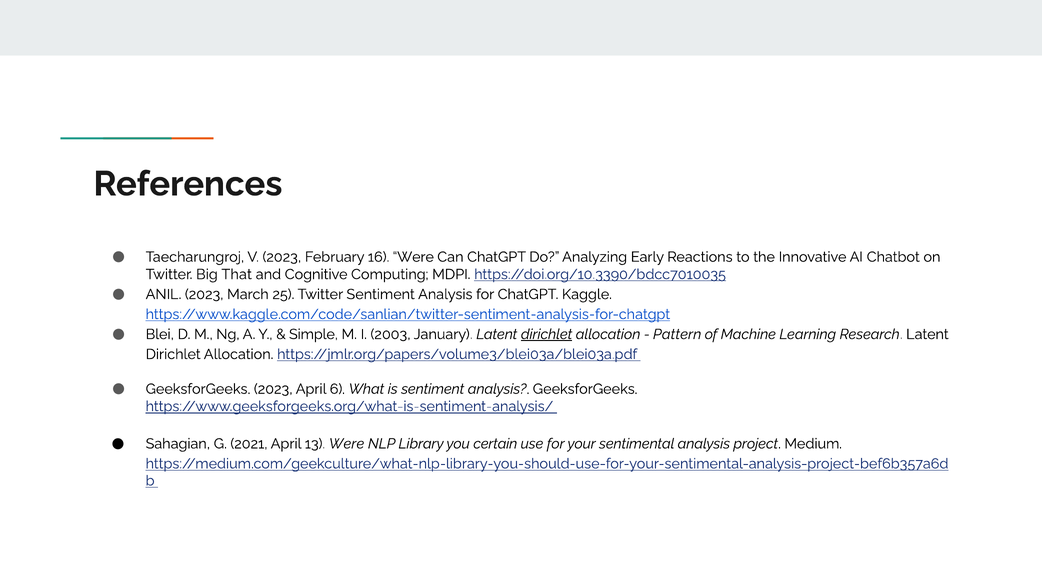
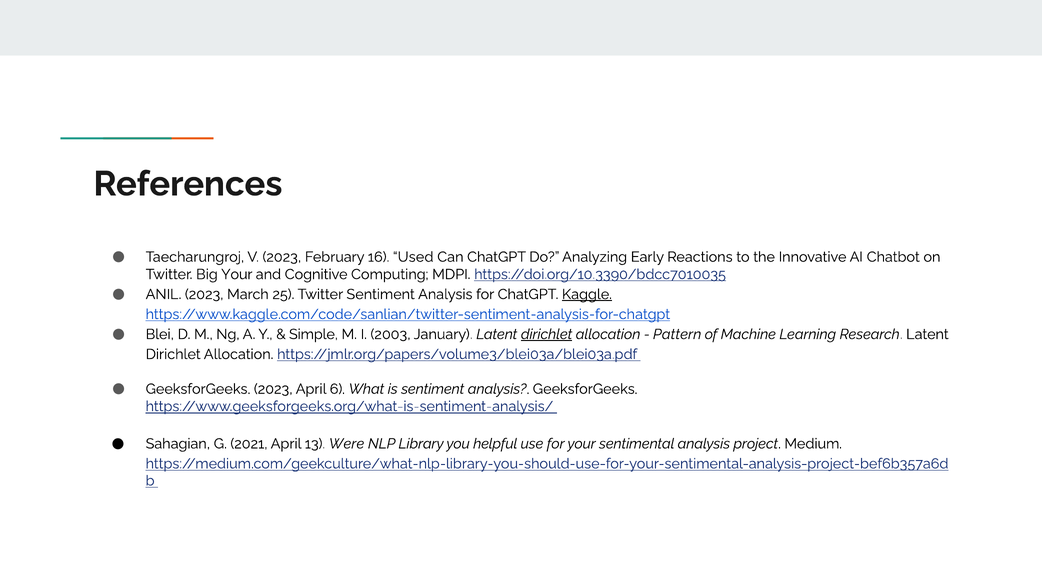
16 Were: Were -> Used
Big That: That -> Your
Kaggle underline: none -> present
certain: certain -> helpful
